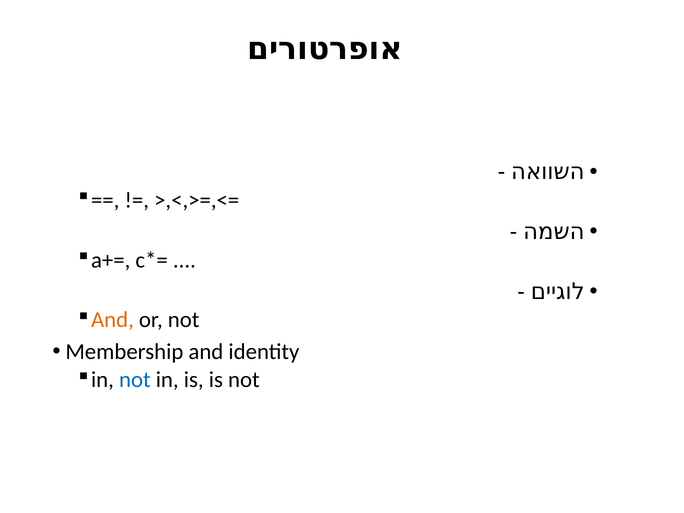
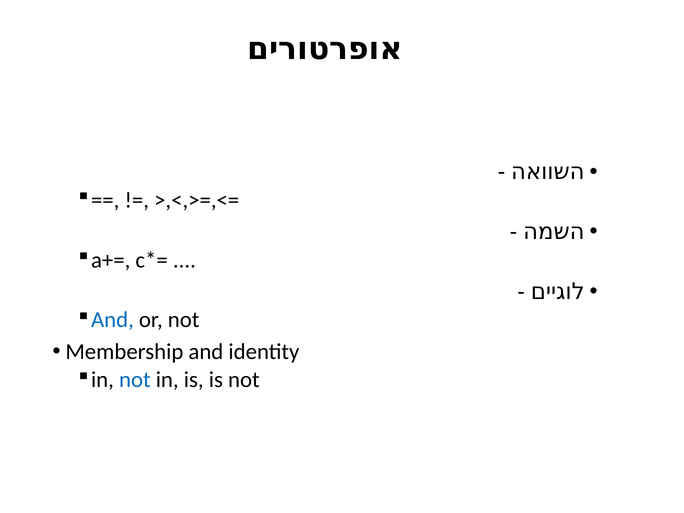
And at (112, 320) colour: orange -> blue
